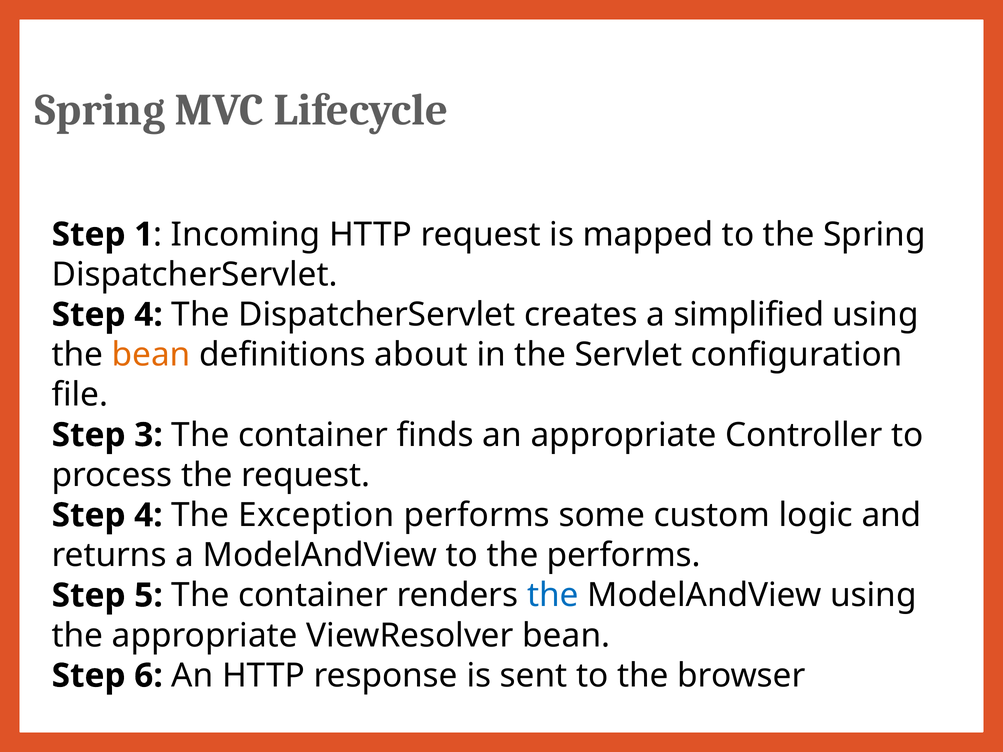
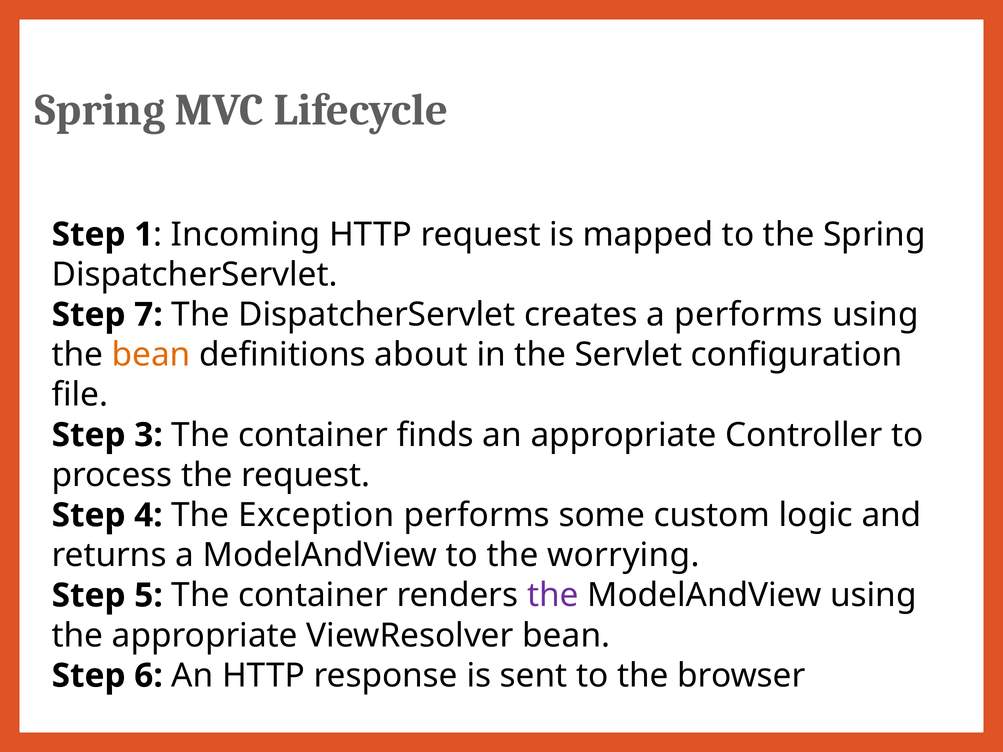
4 at (148, 315): 4 -> 7
a simplified: simplified -> performs
the performs: performs -> worrying
the at (553, 596) colour: blue -> purple
